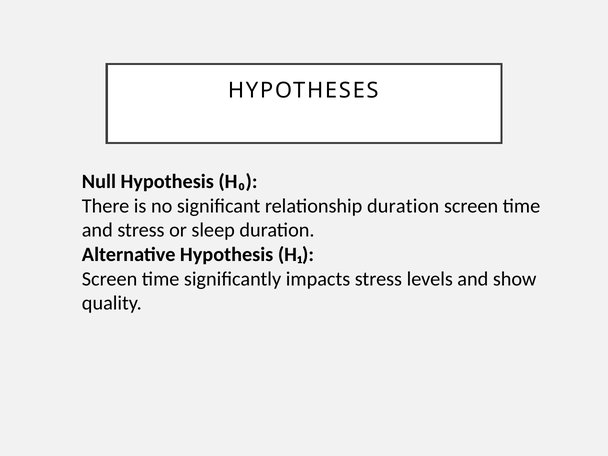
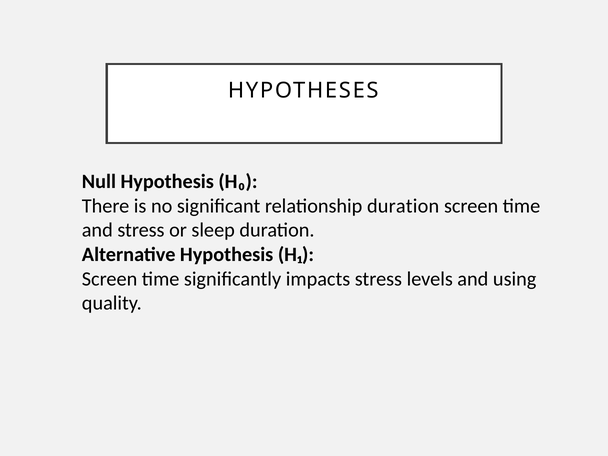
show: show -> using
